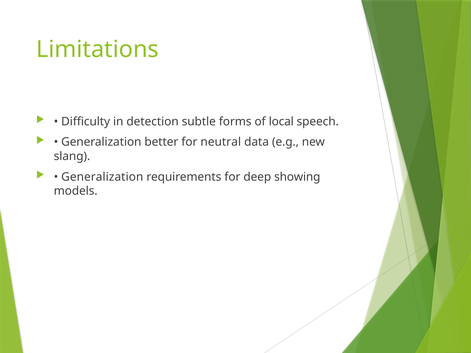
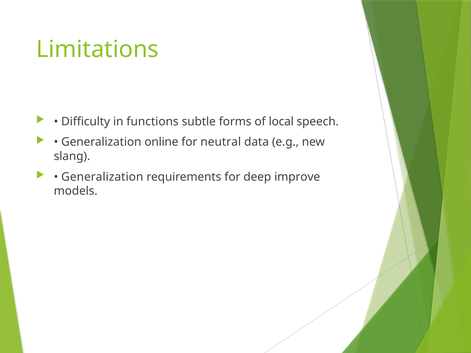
detection: detection -> functions
better: better -> online
showing: showing -> improve
